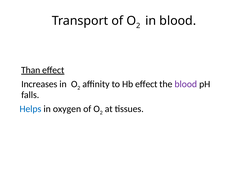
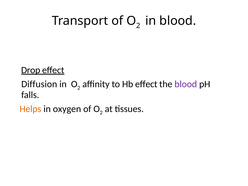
Than: Than -> Drop
Increases: Increases -> Diffusion
Helps colour: blue -> orange
